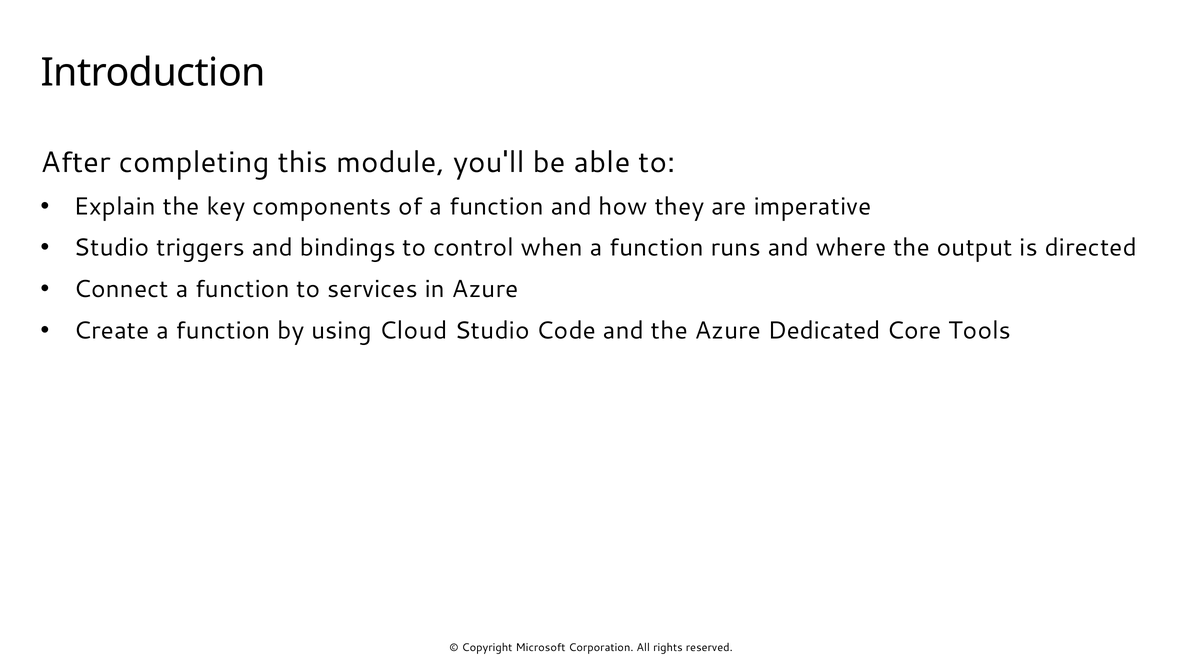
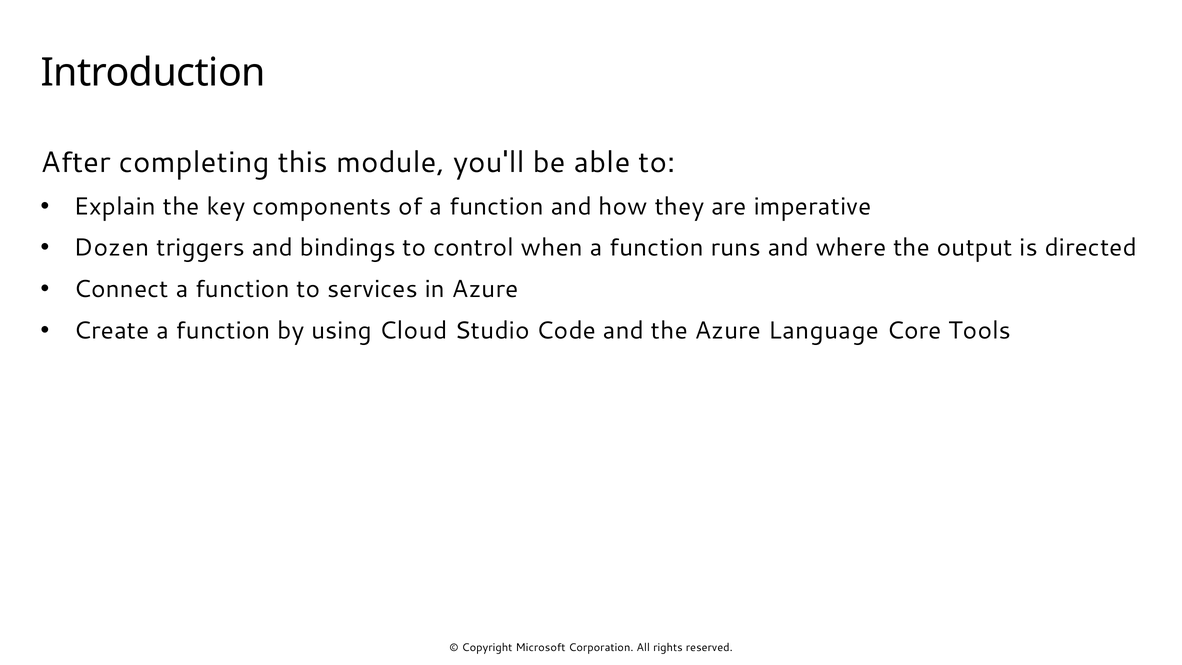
Studio at (112, 248): Studio -> Dozen
Dedicated: Dedicated -> Language
